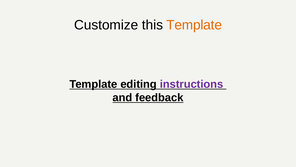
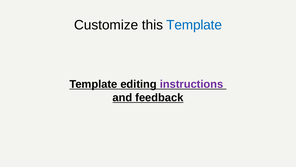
Template at (194, 25) colour: orange -> blue
